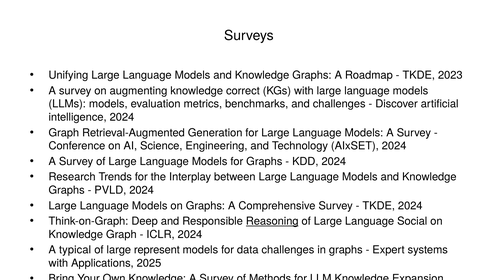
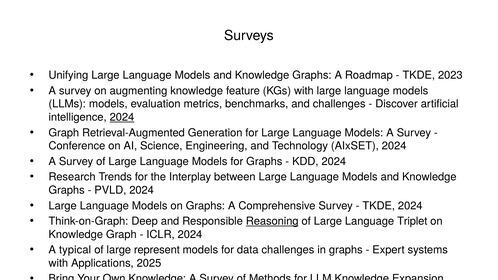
correct: correct -> feature
2024 at (122, 117) underline: none -> present
Social: Social -> Triplet
